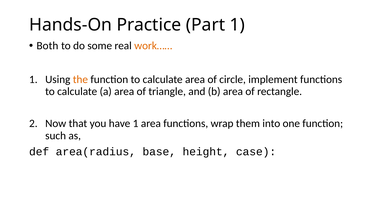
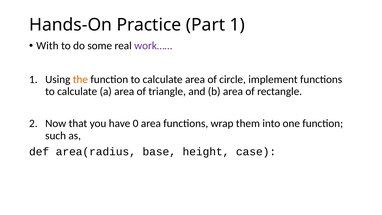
Both: Both -> With
work…… colour: orange -> purple
have 1: 1 -> 0
